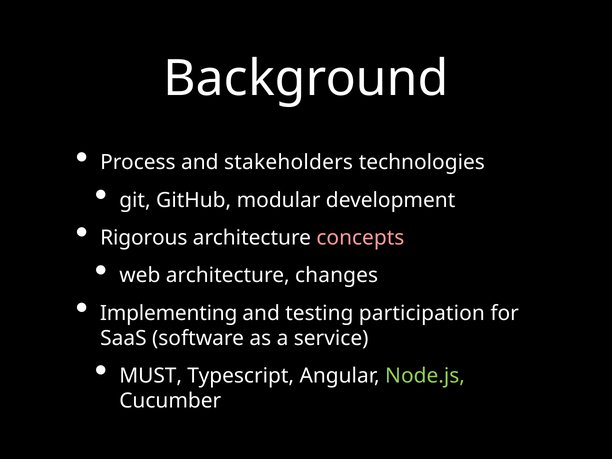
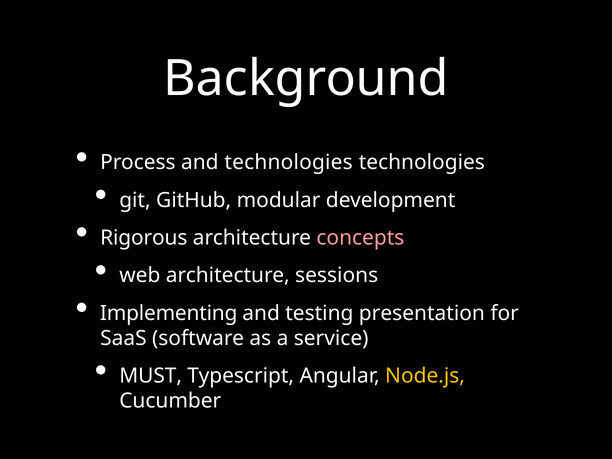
and stakeholders: stakeholders -> technologies
changes: changes -> sessions
participation: participation -> presentation
Node.js colour: light green -> yellow
